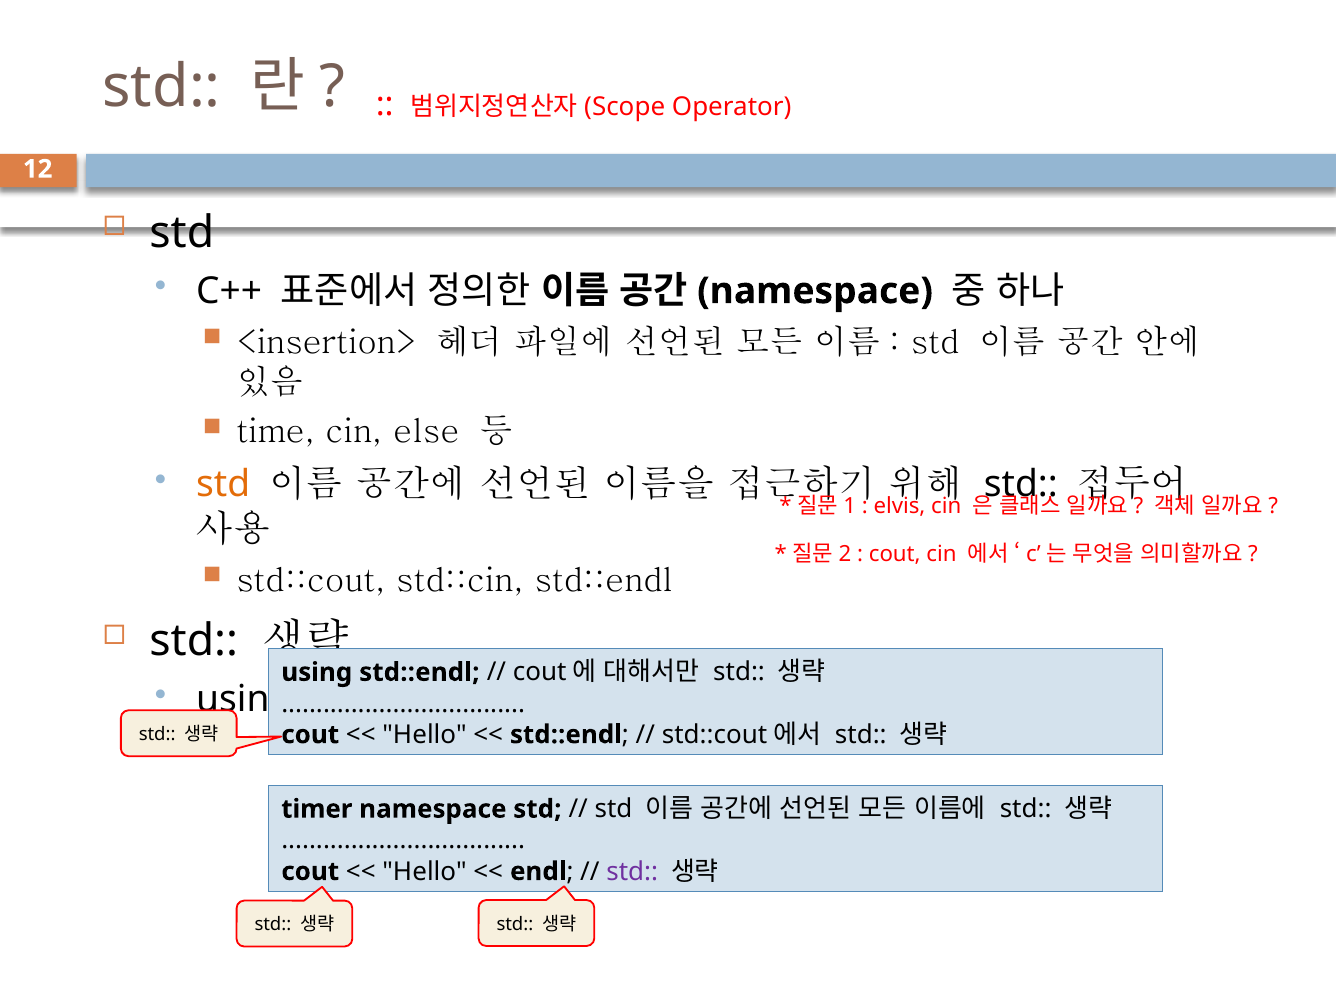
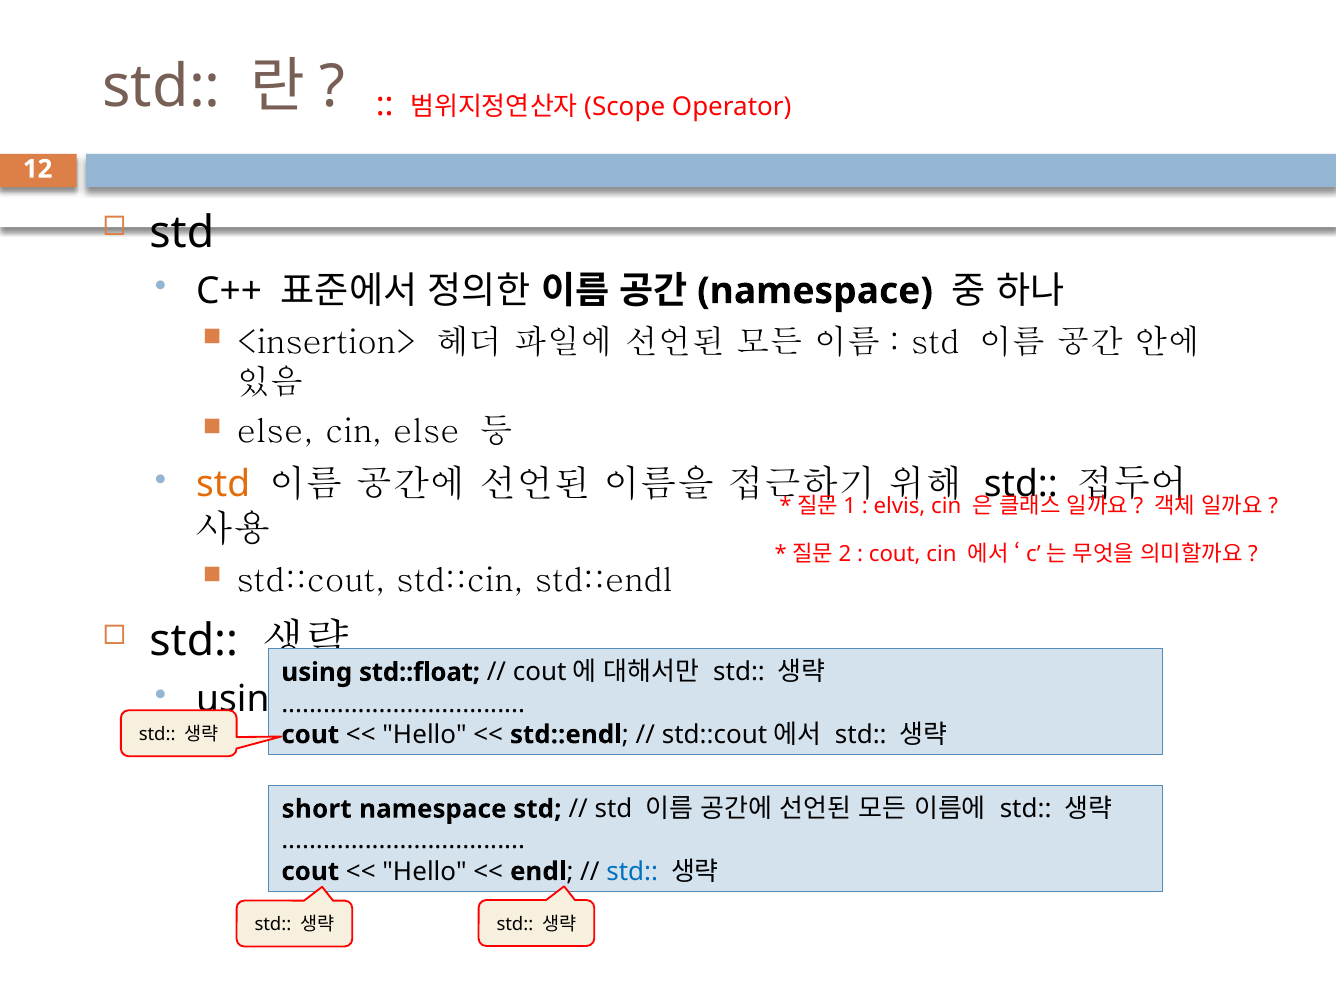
time at (275, 432): time -> else
using std::endl: std::endl -> std::float
timer: timer -> short
std at (632, 871) colour: purple -> blue
